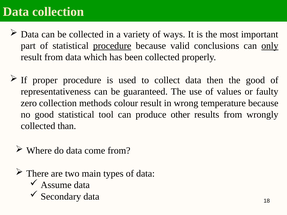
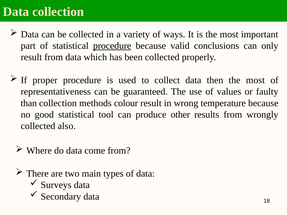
only underline: present -> none
then the good: good -> most
zero: zero -> than
than: than -> also
Assume: Assume -> Surveys
